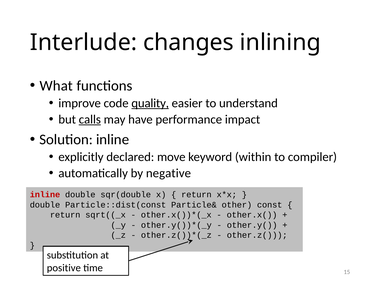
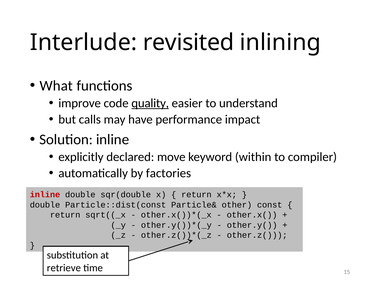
changes: changes -> revisited
calls underline: present -> none
negative: negative -> factories
positive: positive -> retrieve
